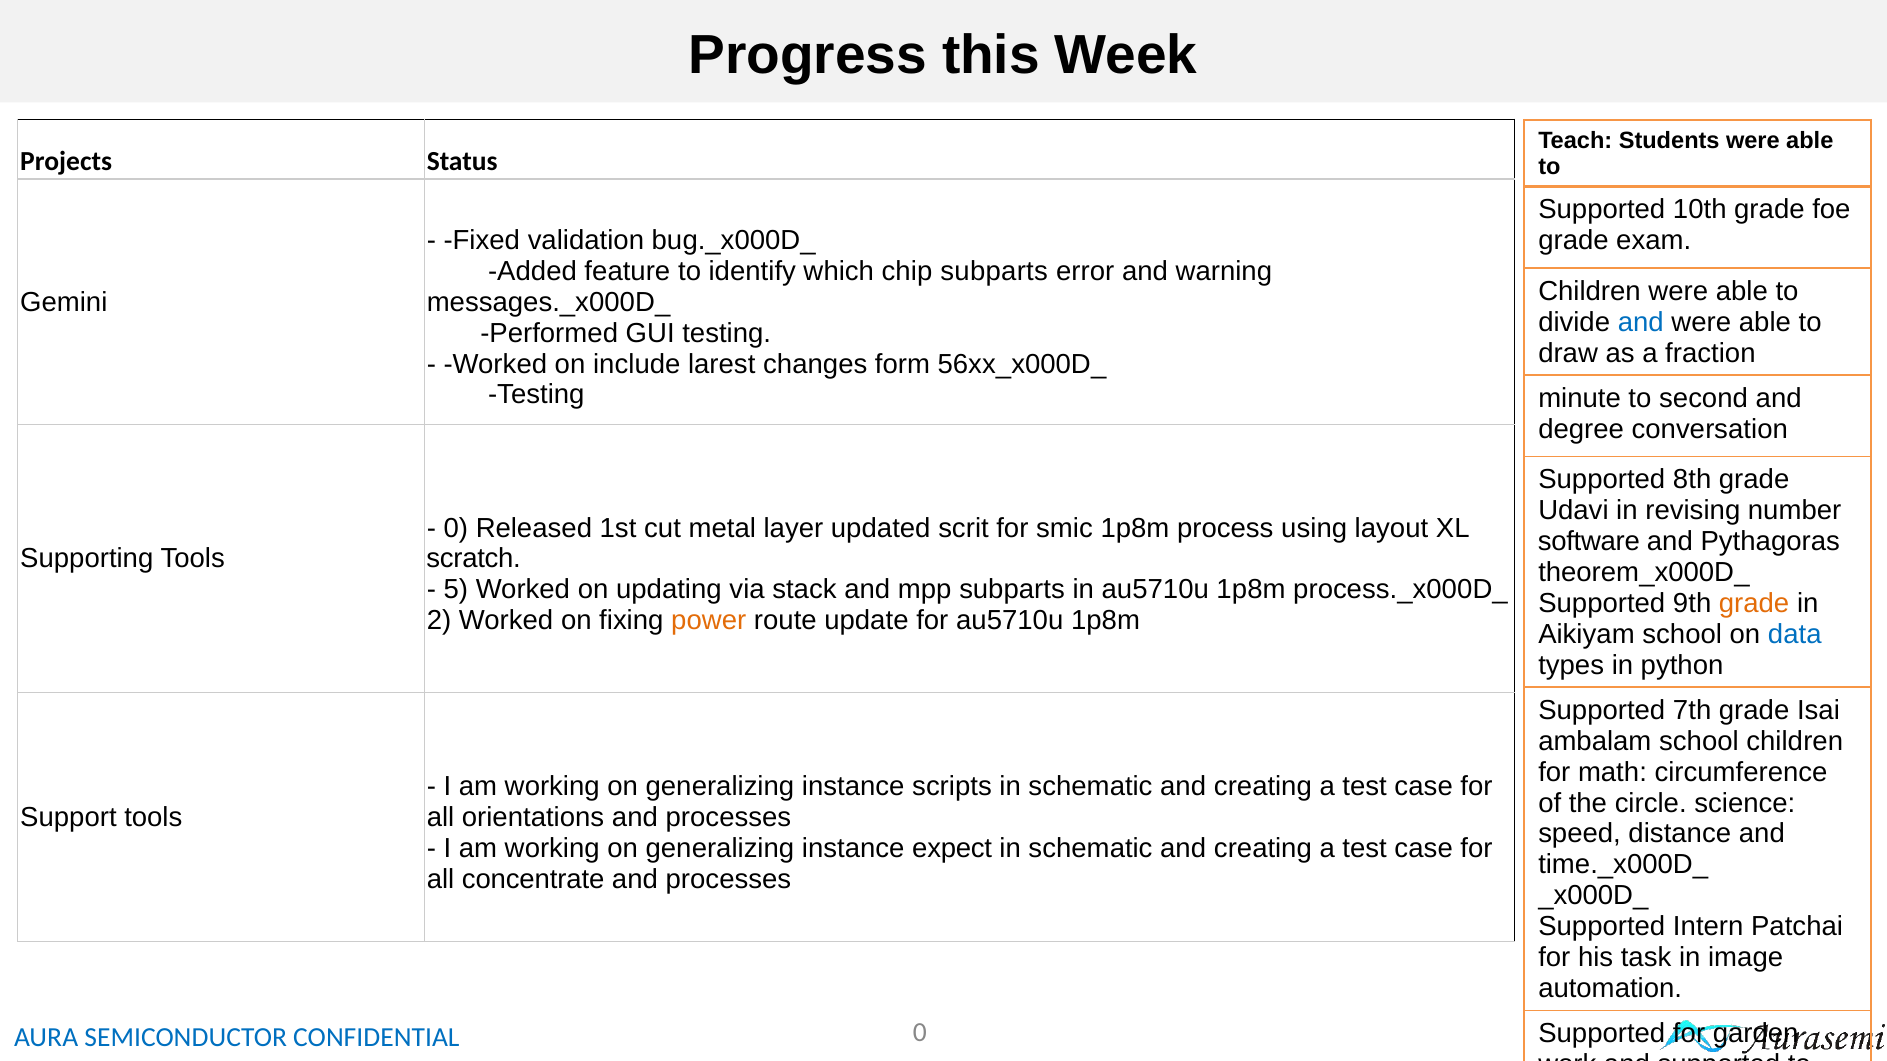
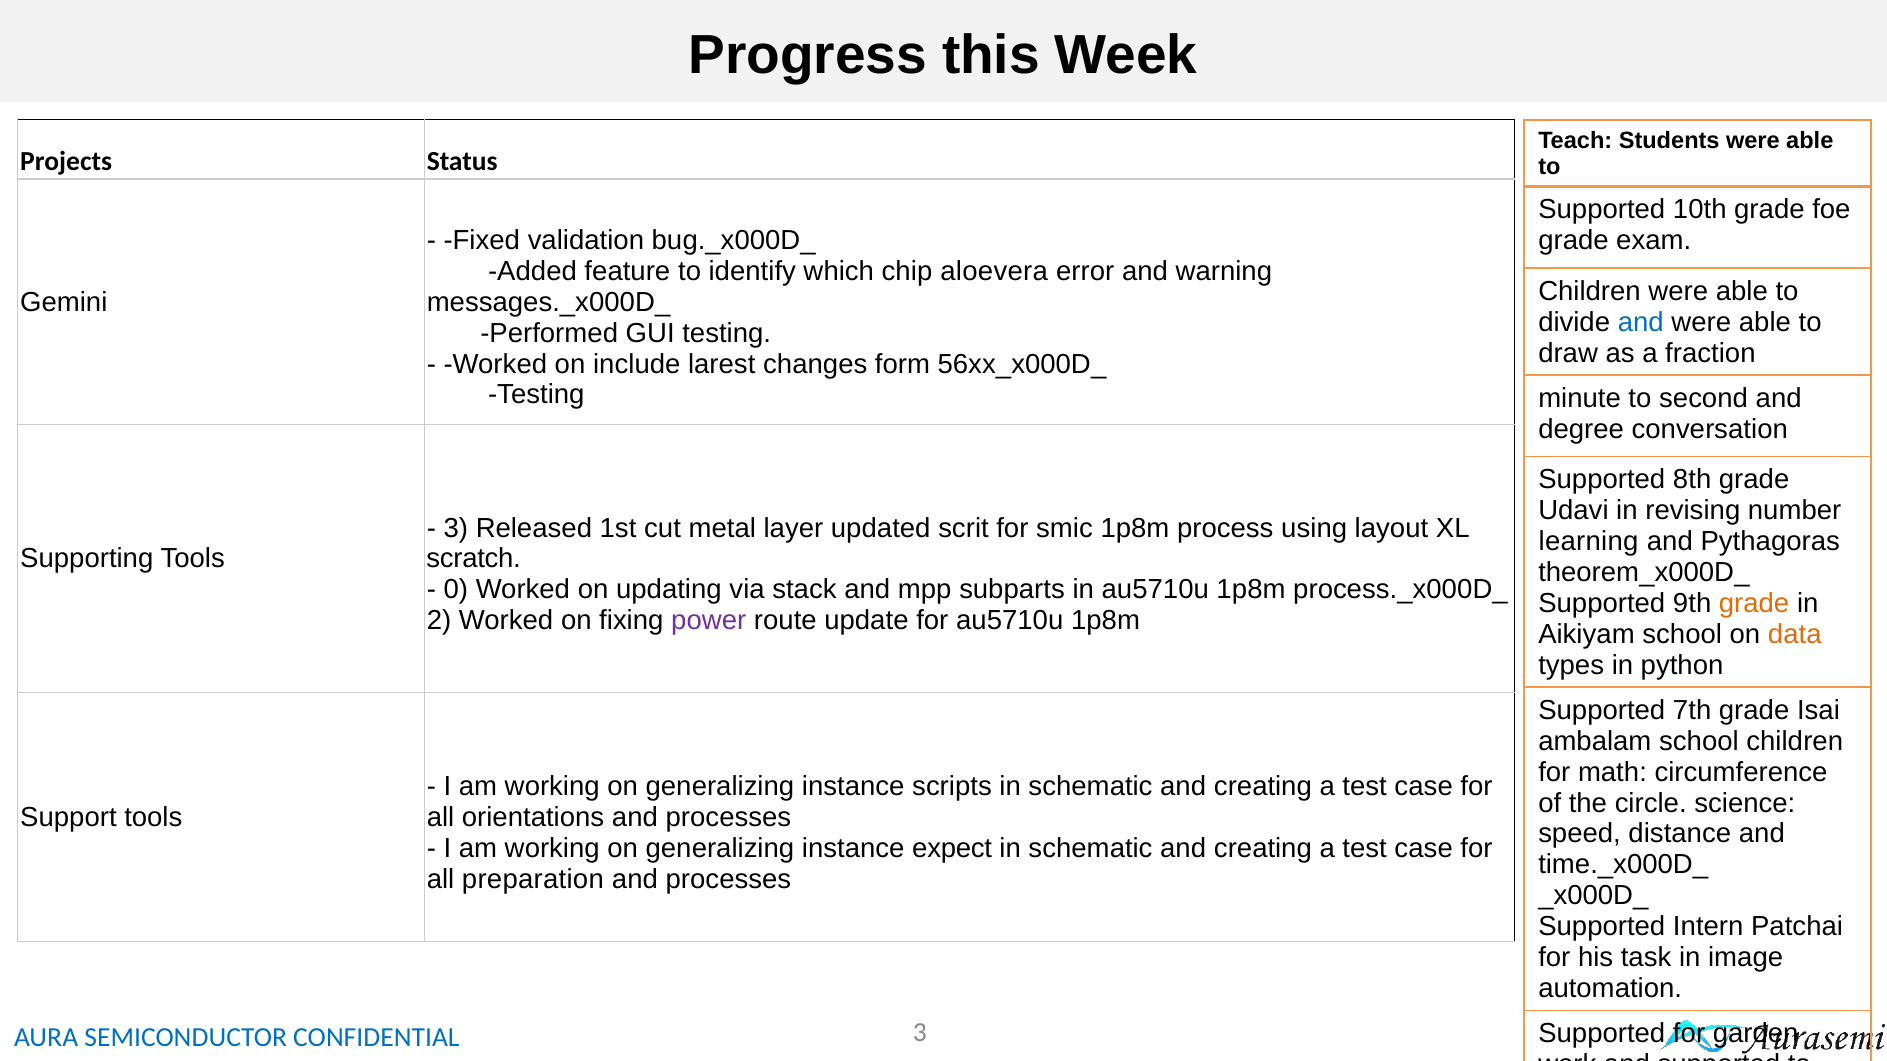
chip subparts: subparts -> aloevera
0 at (456, 528): 0 -> 3
software: software -> learning
5: 5 -> 0
power colour: orange -> purple
data colour: blue -> orange
concentrate: concentrate -> preparation
CONFIDENTIAL 0: 0 -> 3
